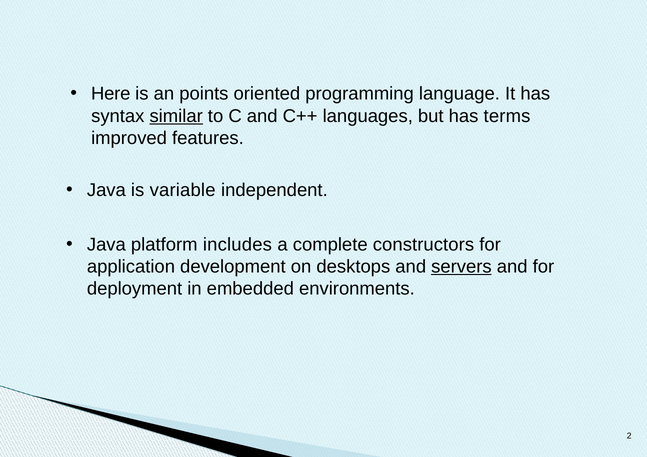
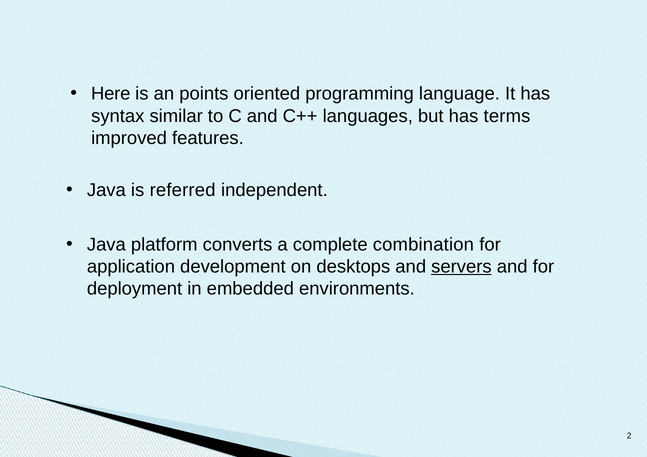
similar underline: present -> none
variable: variable -> referred
includes: includes -> converts
constructors: constructors -> combination
